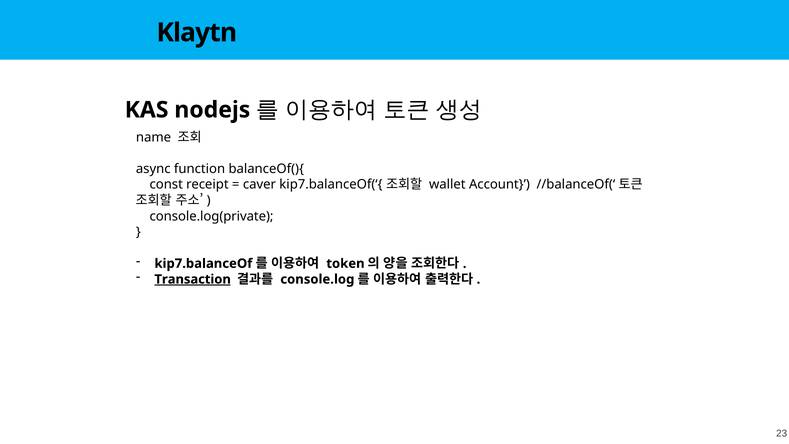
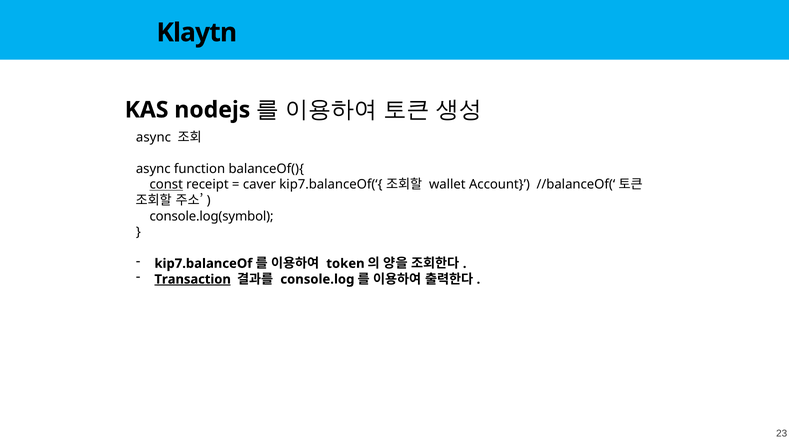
name at (154, 137): name -> async
const underline: none -> present
console.log(private: console.log(private -> console.log(symbol
